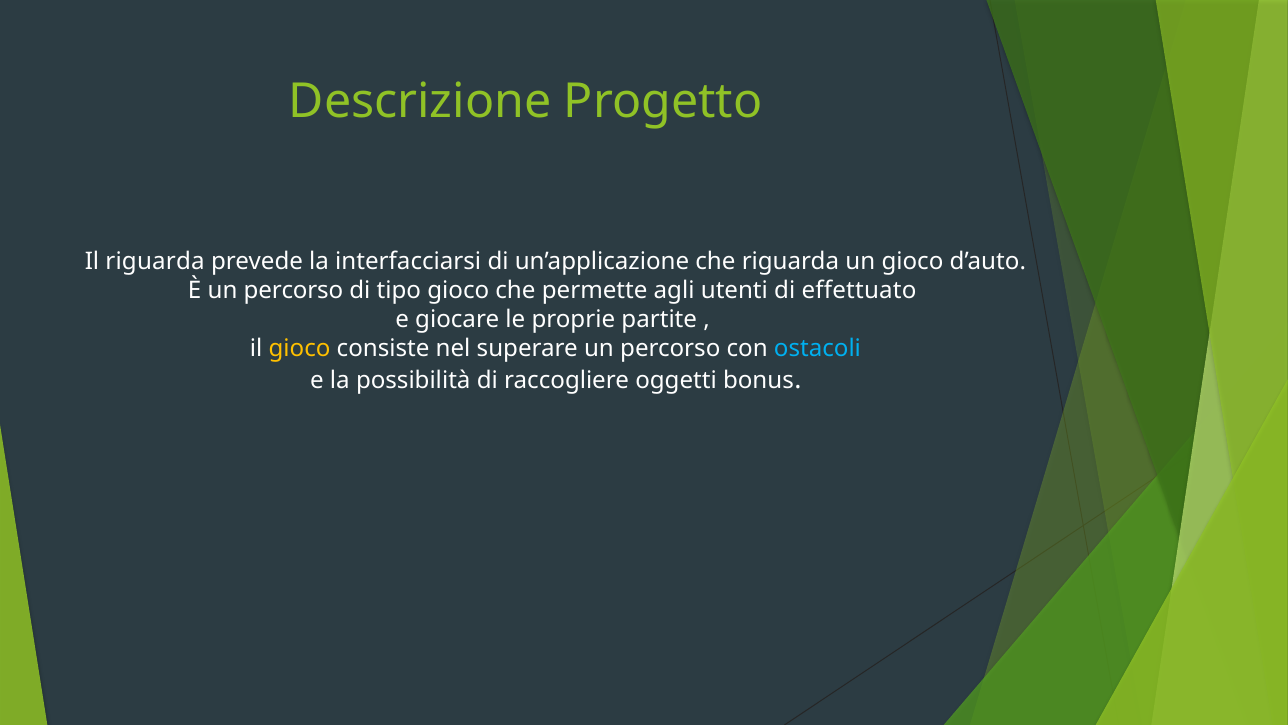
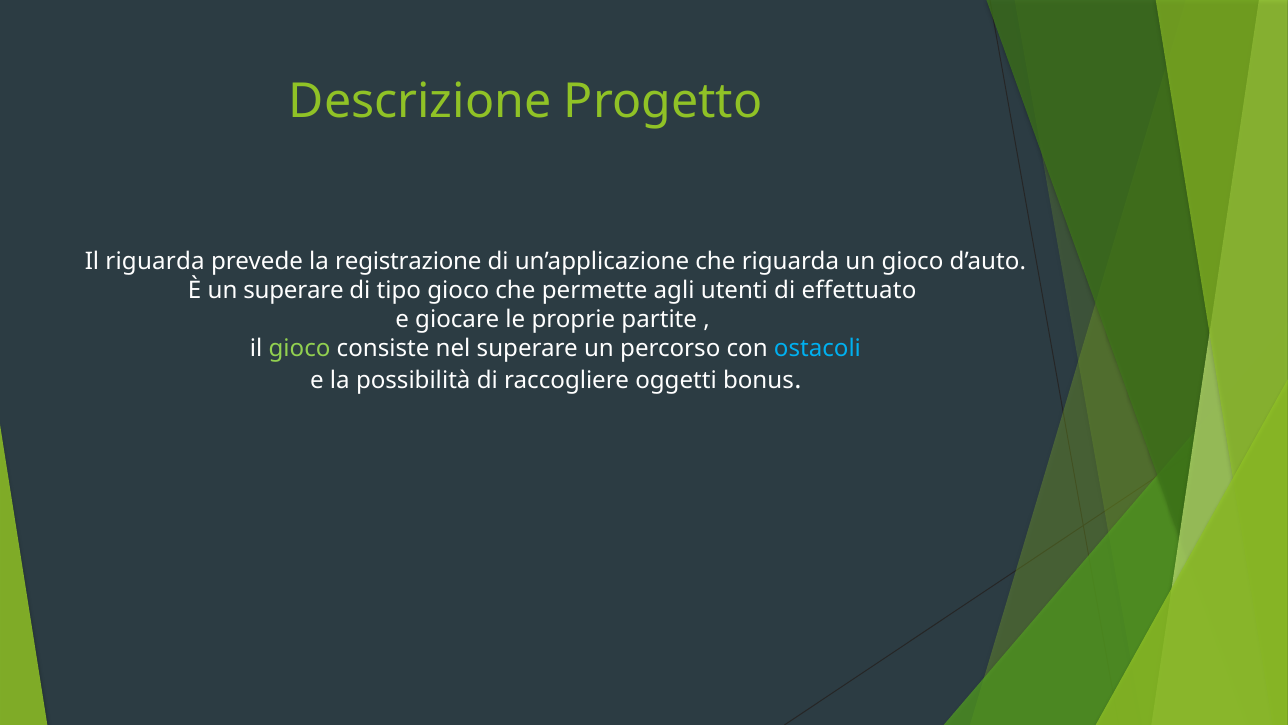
interfacciarsi: interfacciarsi -> registrazione
È un percorso: percorso -> superare
gioco at (300, 348) colour: yellow -> light green
